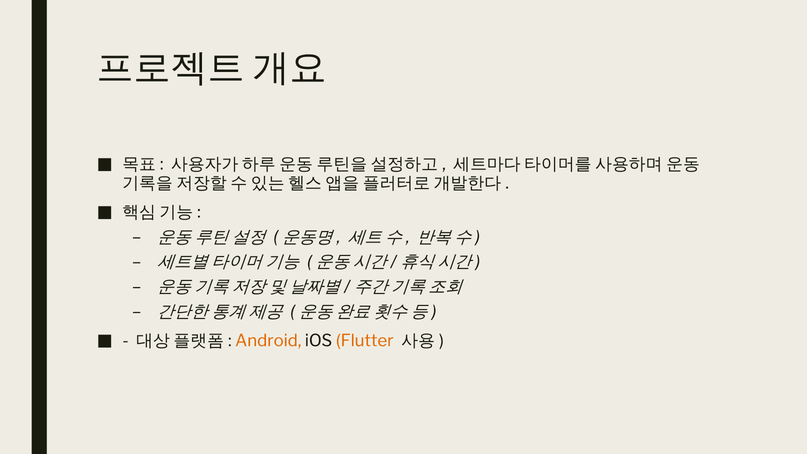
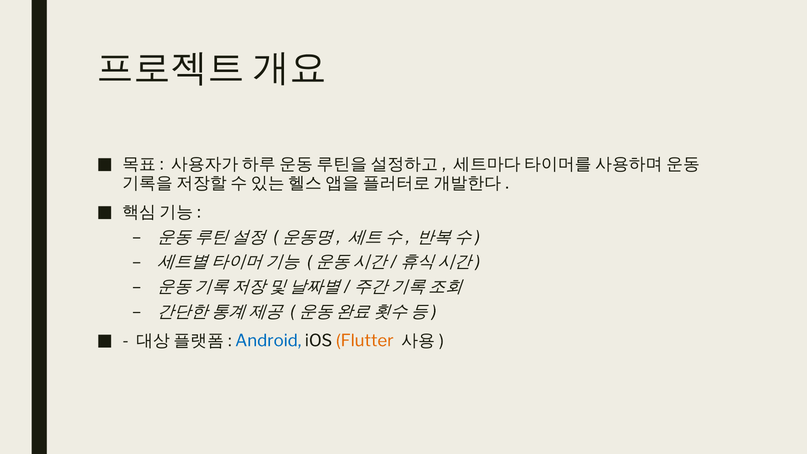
Android colour: orange -> blue
